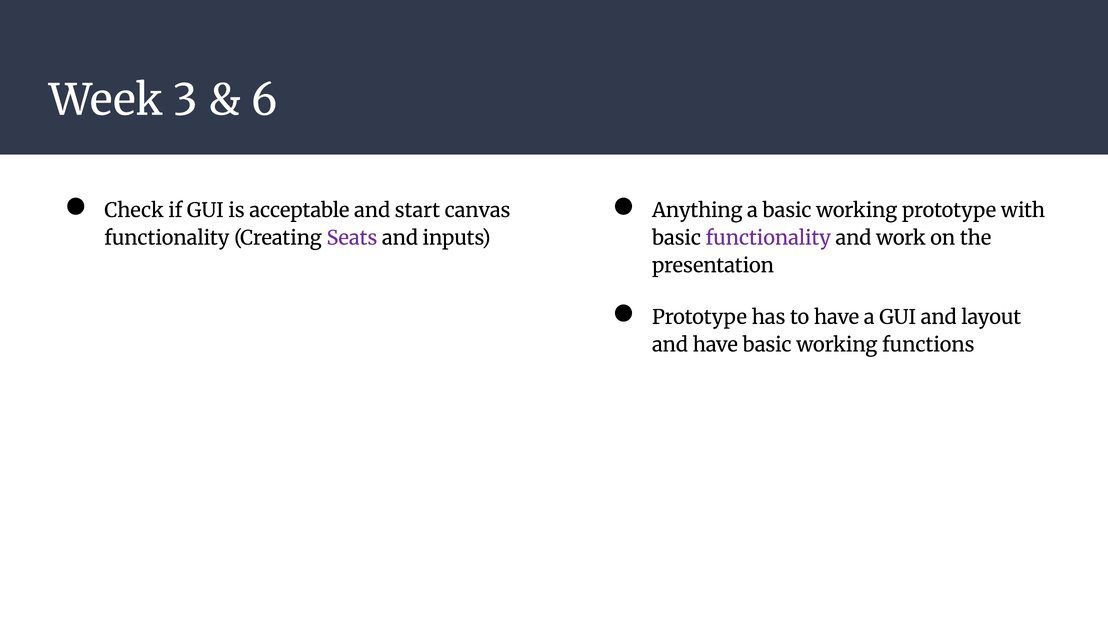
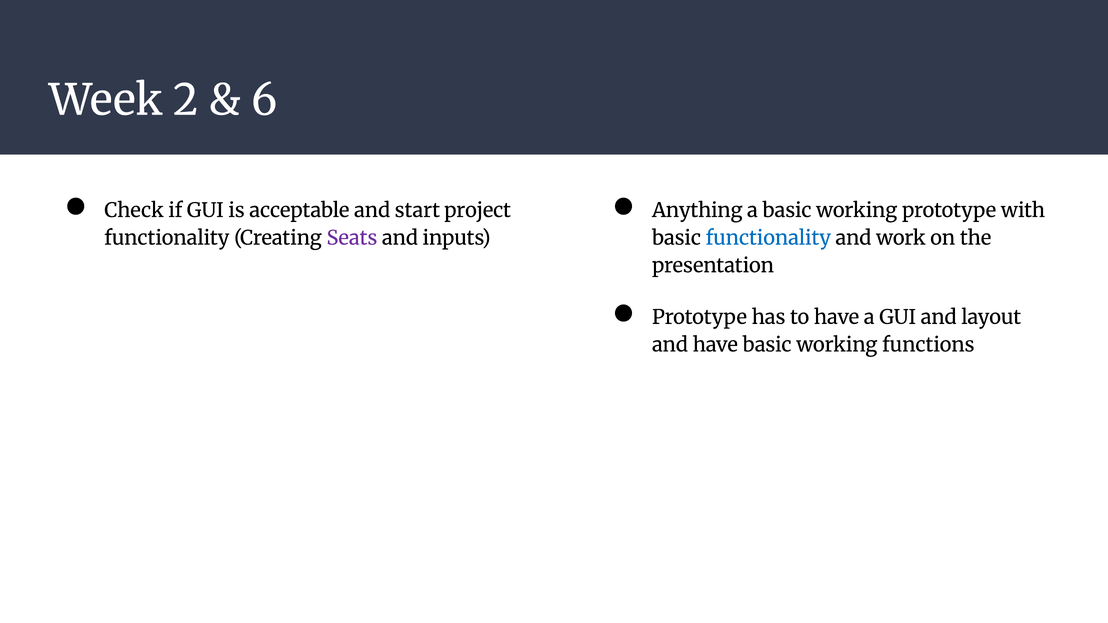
3: 3 -> 2
canvas: canvas -> project
functionality at (768, 238) colour: purple -> blue
